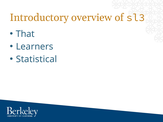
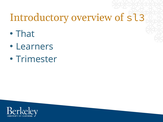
Statistical: Statistical -> Trimester
